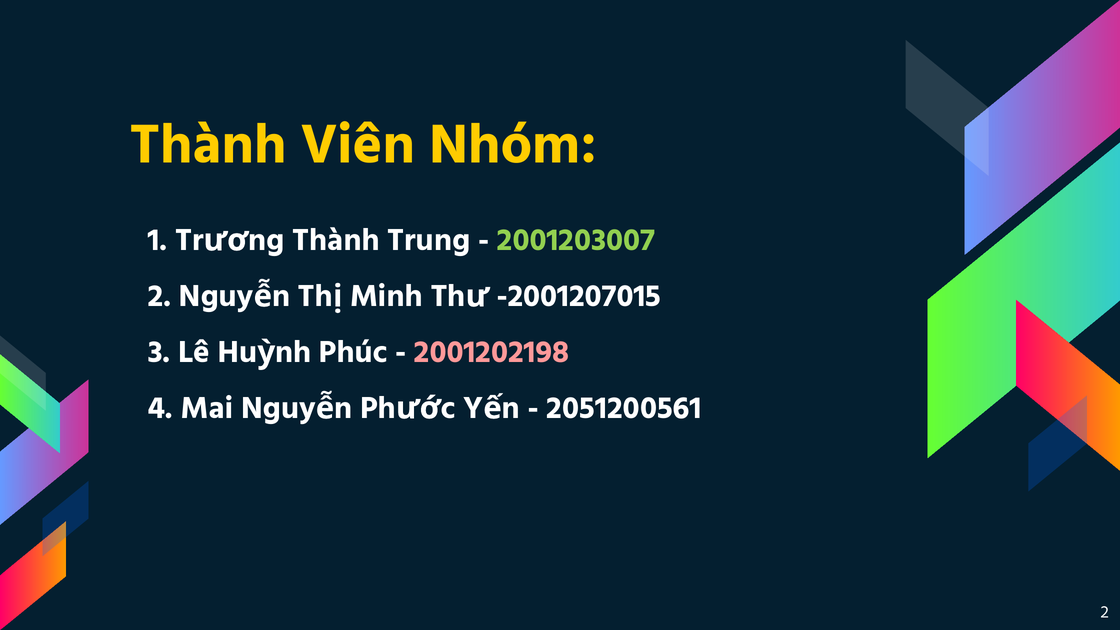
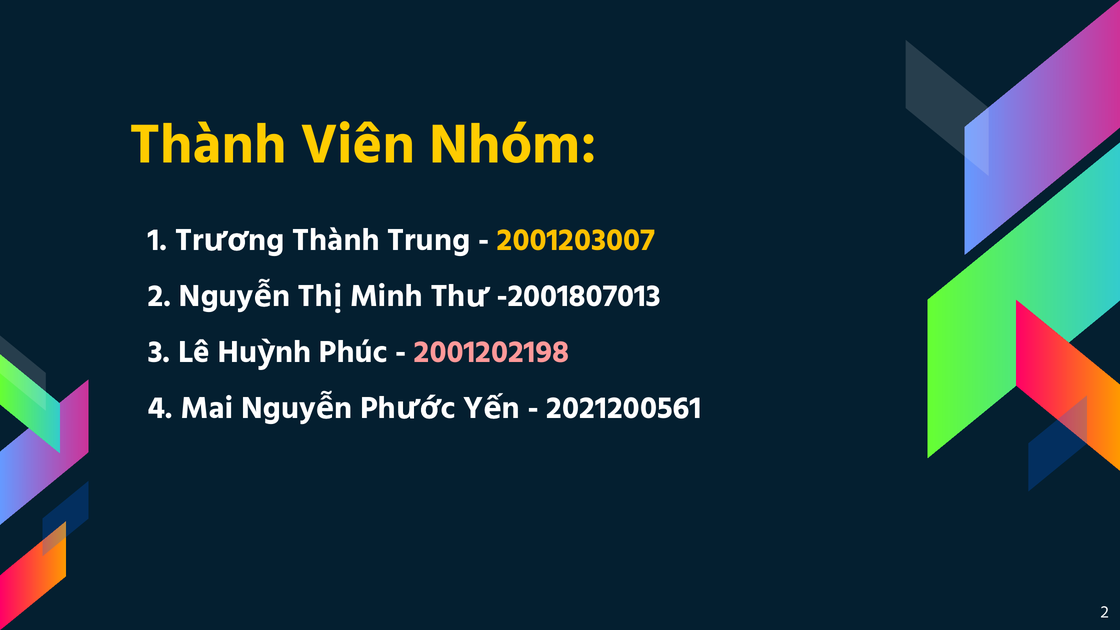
2001203007 colour: light green -> yellow
-2001207015: -2001207015 -> -2001807013
2051200561: 2051200561 -> 2021200561
